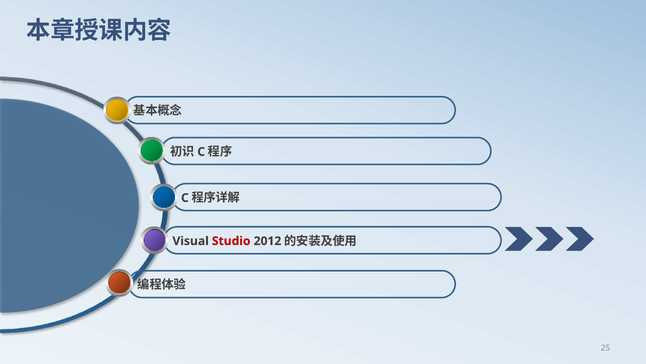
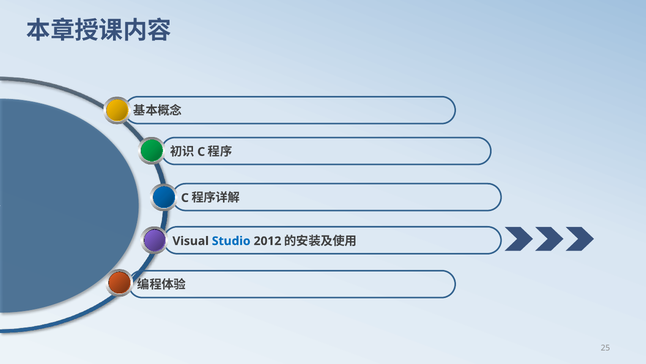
Studio colour: red -> blue
